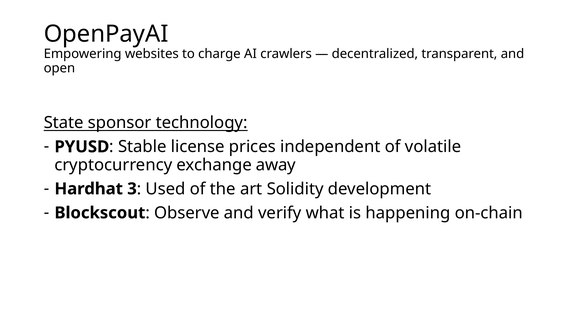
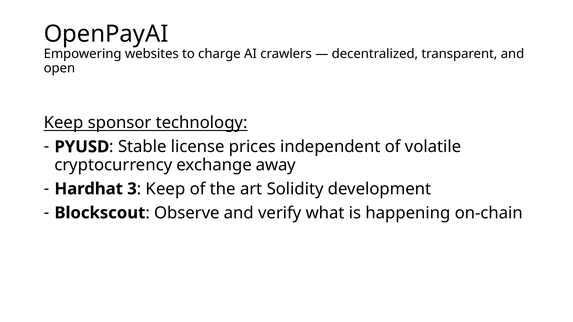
State at (64, 123): State -> Keep
Used at (166, 189): Used -> Keep
